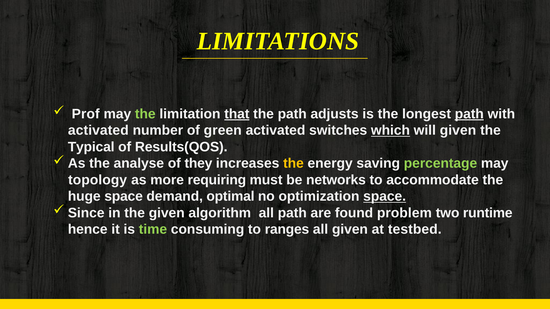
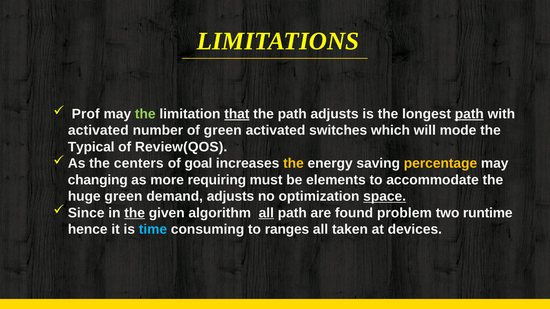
which underline: present -> none
will given: given -> mode
Results(QOS: Results(QOS -> Review(QOS
analyse: analyse -> centers
they: they -> goal
percentage colour: light green -> yellow
topology: topology -> changing
networks: networks -> elements
huge space: space -> green
demand optimal: optimal -> adjusts
the at (135, 213) underline: none -> present
all at (266, 213) underline: none -> present
time colour: light green -> light blue
all given: given -> taken
testbed: testbed -> devices
